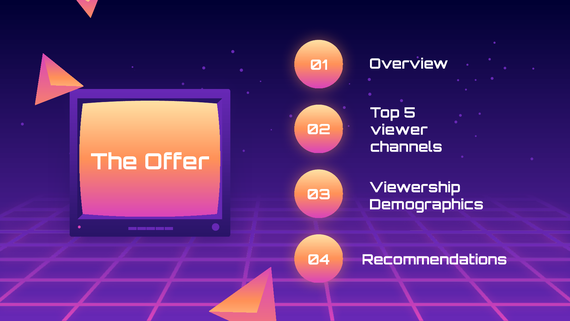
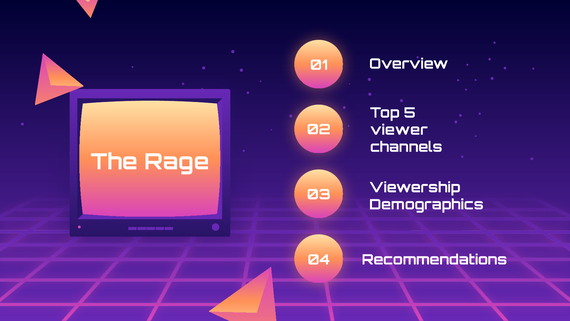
Offer: Offer -> Rage
